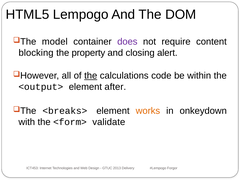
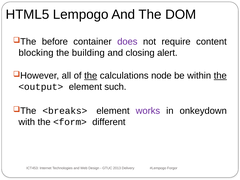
model: model -> before
property: property -> building
code: code -> node
the at (220, 76) underline: none -> present
after: after -> such
works colour: orange -> purple
validate: validate -> different
